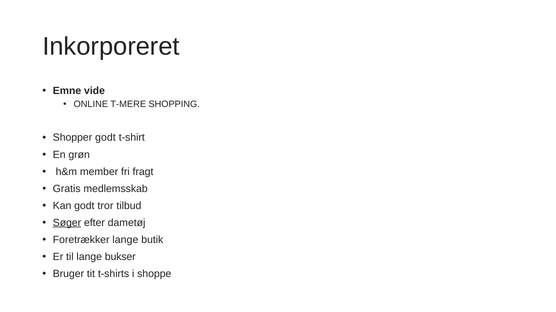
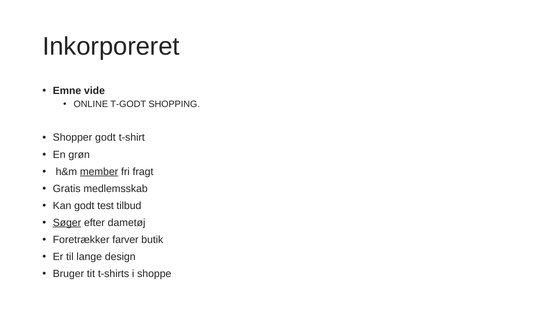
T-MERE: T-MERE -> T-GODT
member underline: none -> present
tror: tror -> test
Foretrækker lange: lange -> farver
bukser: bukser -> design
